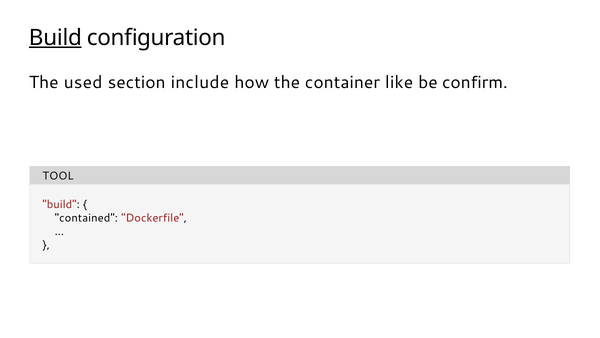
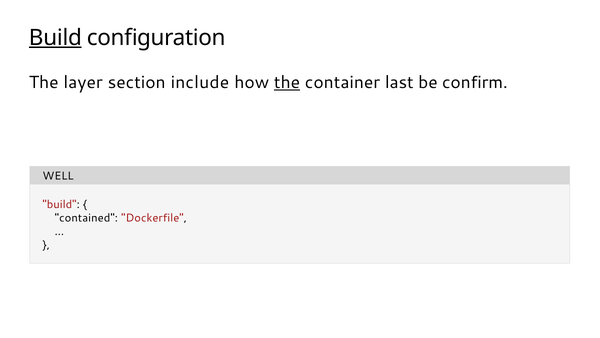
used: used -> layer
the at (287, 82) underline: none -> present
like: like -> last
TOOL: TOOL -> WELL
